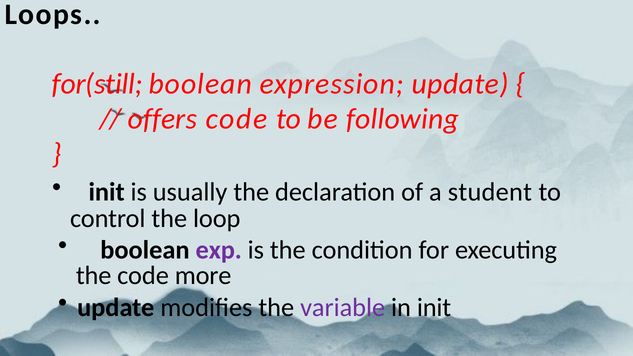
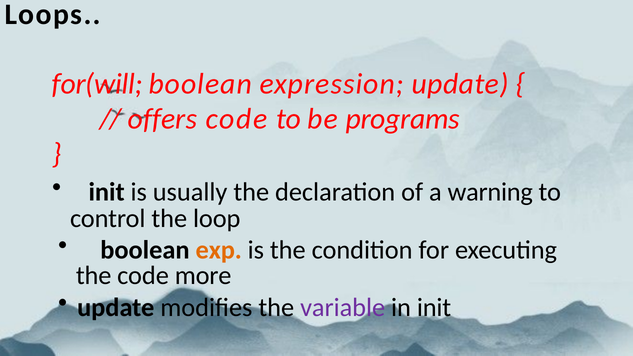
for(still: for(still -> for(will
following: following -> programs
student: student -> warning
exp colour: purple -> orange
